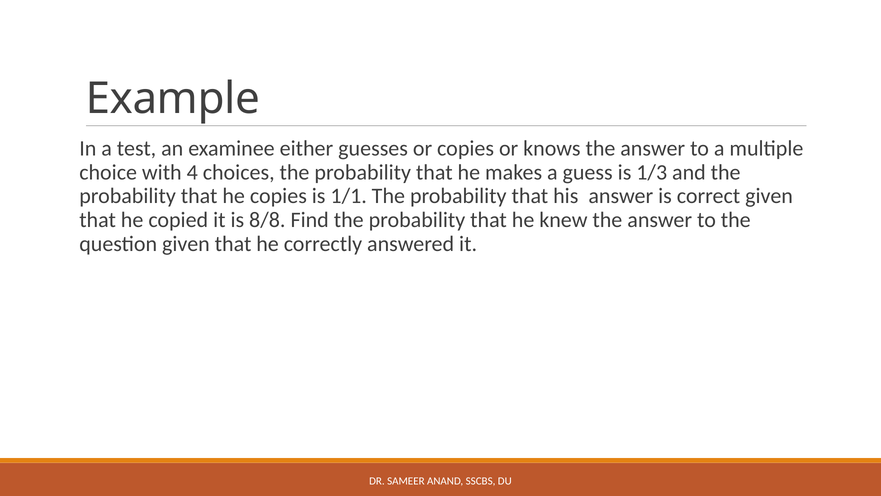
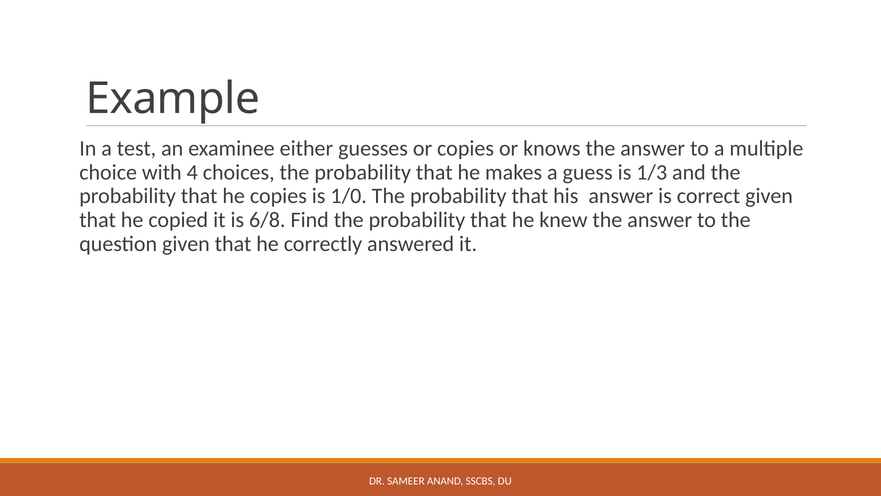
1/1: 1/1 -> 1/0
8/8: 8/8 -> 6/8
